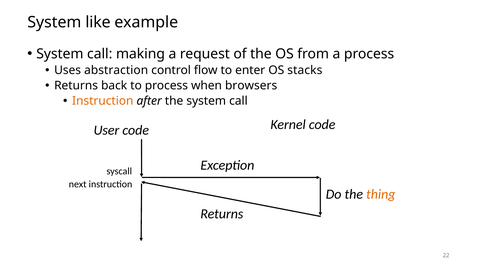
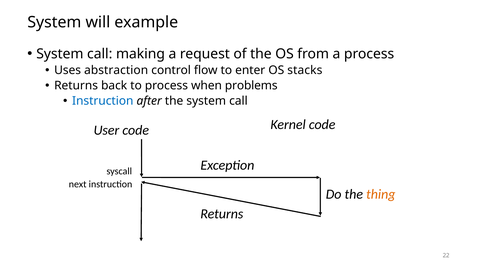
like: like -> will
browsers: browsers -> problems
Instruction at (103, 101) colour: orange -> blue
